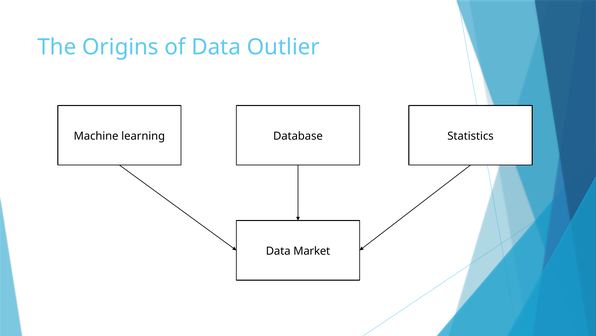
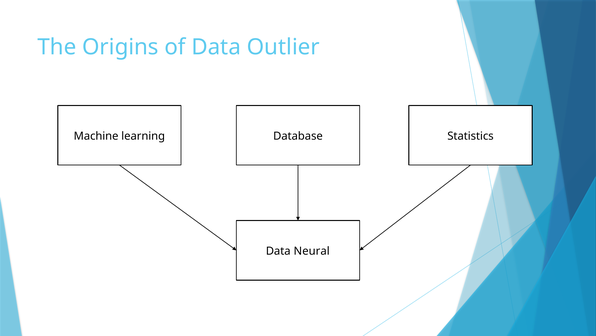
Market: Market -> Neural
